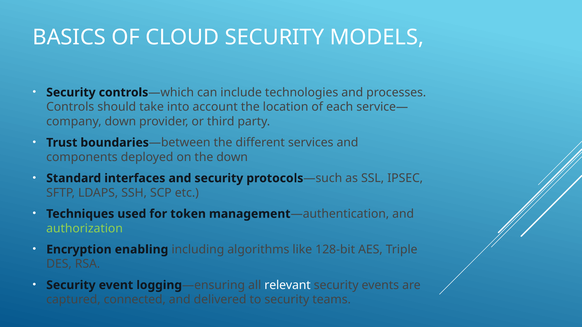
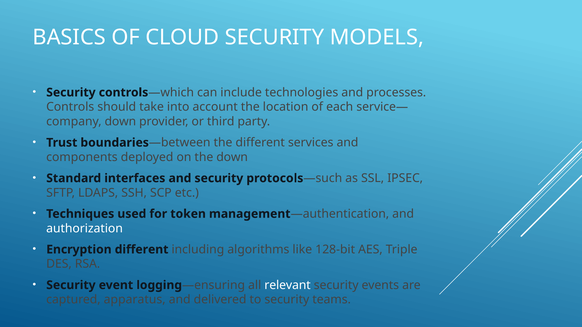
authorization colour: light green -> white
Encryption enabling: enabling -> different
connected: connected -> apparatus
